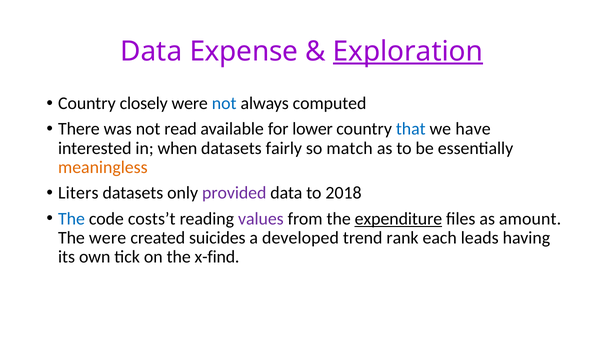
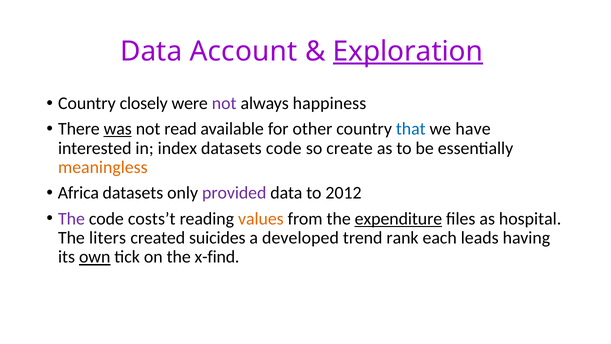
Expense: Expense -> Account
not at (224, 103) colour: blue -> purple
computed: computed -> happiness
was underline: none -> present
lower: lower -> other
when: when -> index
datasets fairly: fairly -> code
match: match -> create
Liters: Liters -> Africa
2018: 2018 -> 2012
The at (71, 218) colour: blue -> purple
values colour: purple -> orange
amount: amount -> hospital
The were: were -> liters
own underline: none -> present
